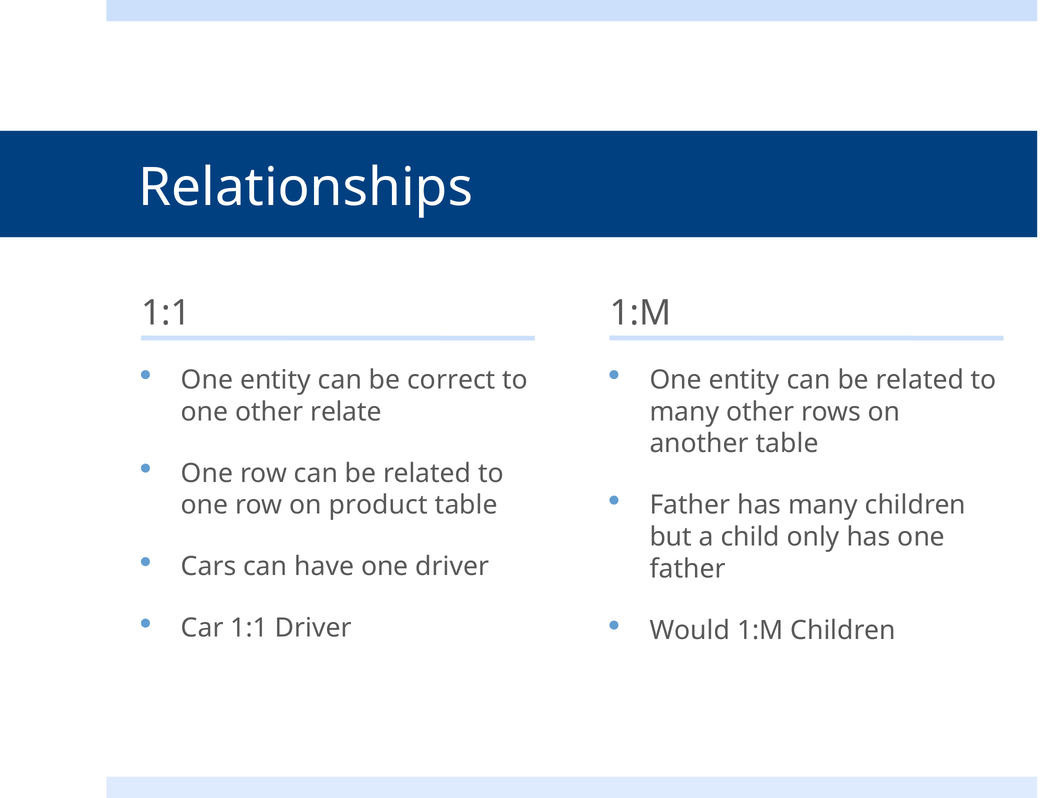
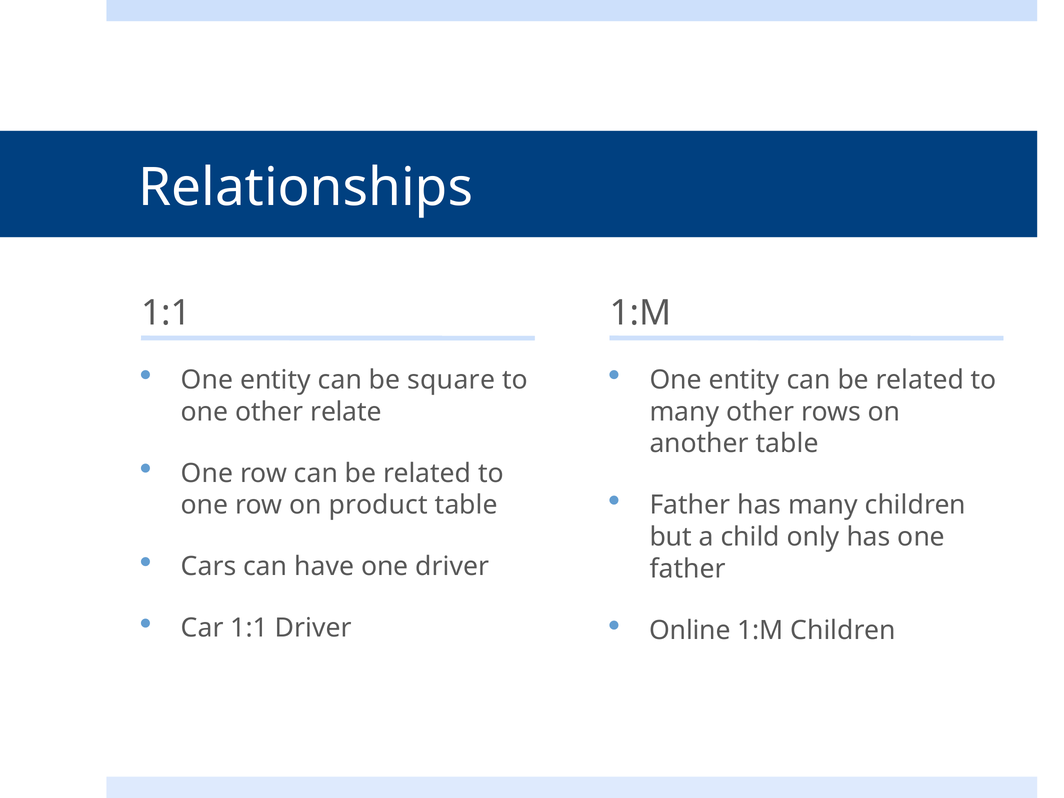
correct: correct -> square
Would: Would -> Online
